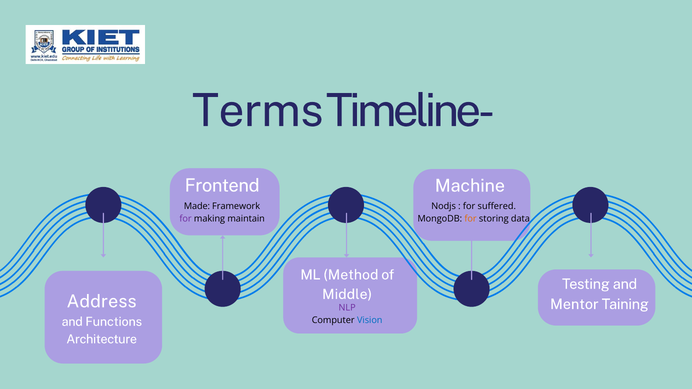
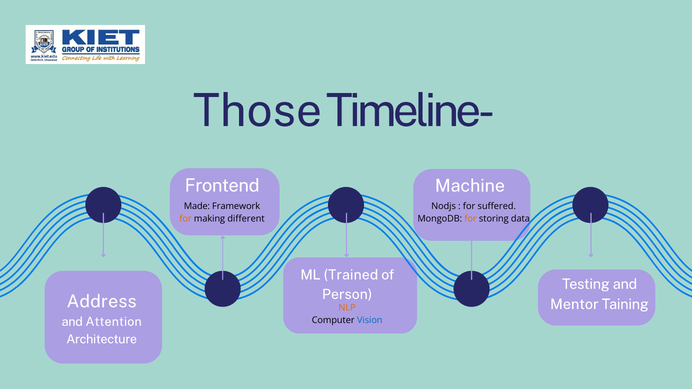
Terms: Terms -> Those
for at (186, 219) colour: purple -> orange
maintain: maintain -> different
Method: Method -> Trained
Middle: Middle -> Person
NLP colour: purple -> orange
Functions: Functions -> Attention
